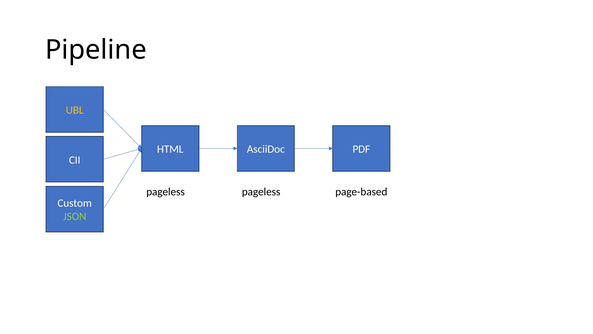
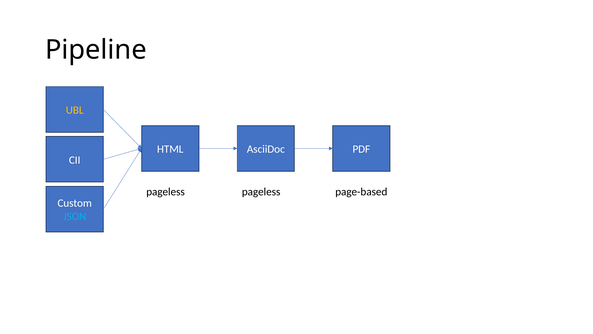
JSON colour: light green -> light blue
